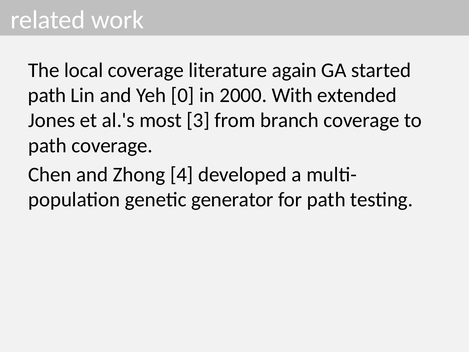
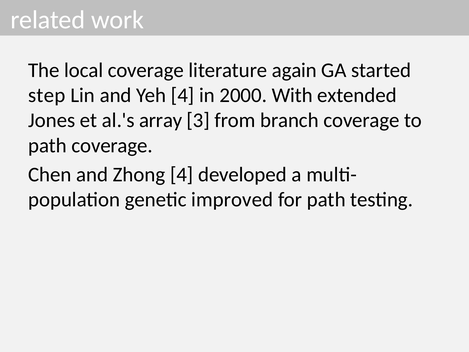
path at (47, 95): path -> step
Yeh 0: 0 -> 4
most: most -> array
generator: generator -> improved
